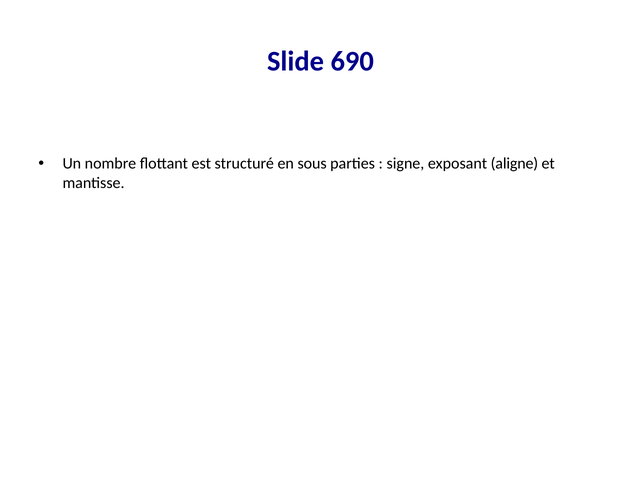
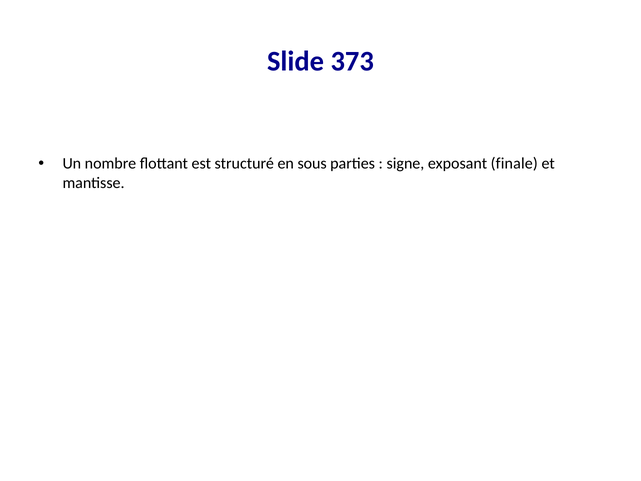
690: 690 -> 373
aligne: aligne -> finale
